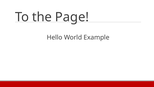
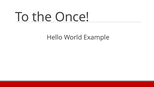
Page: Page -> Once
